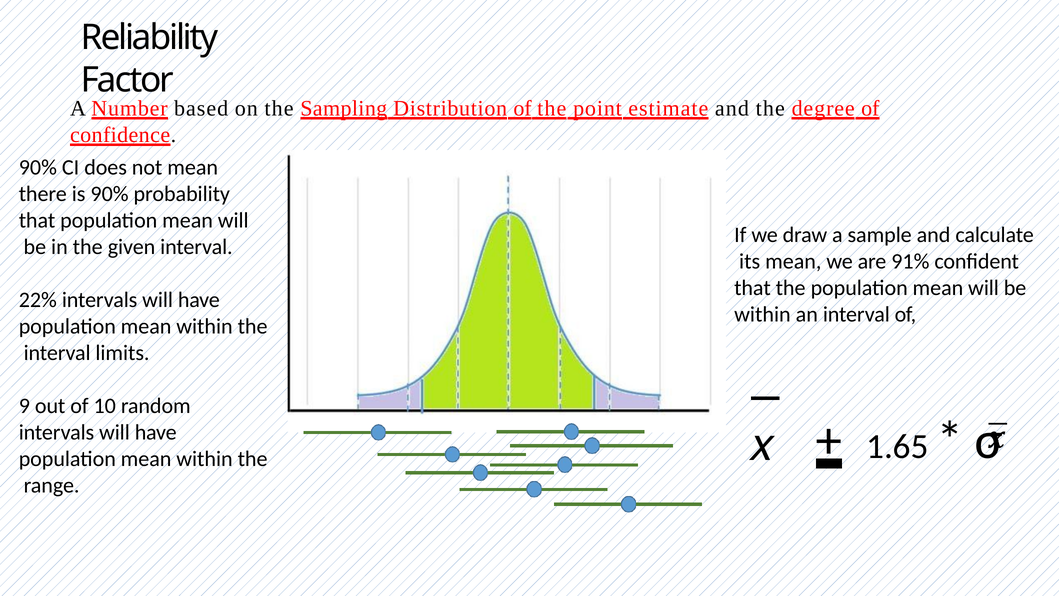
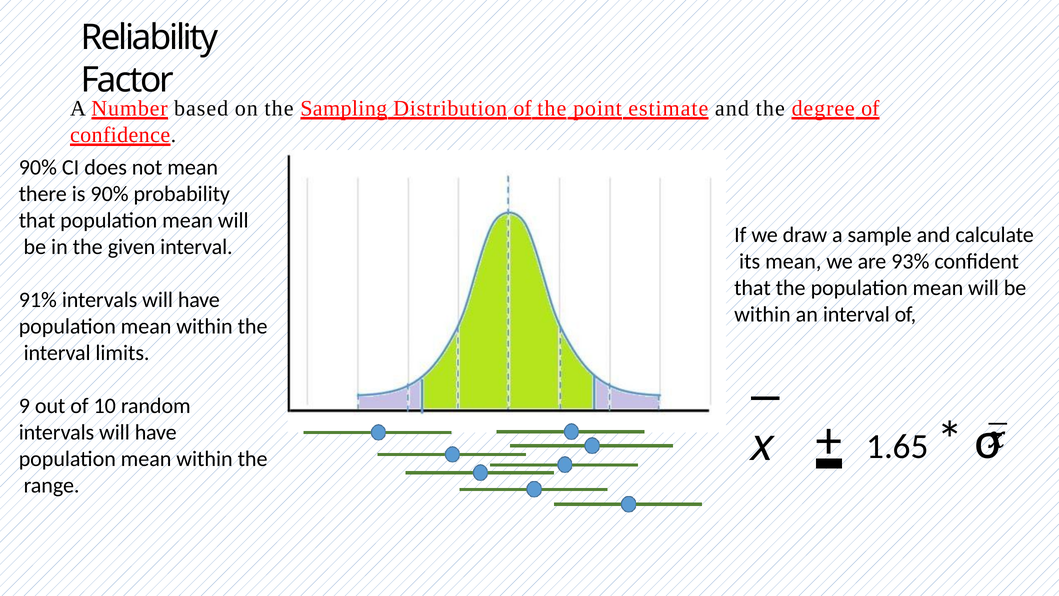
91%: 91% -> 93%
22%: 22% -> 91%
